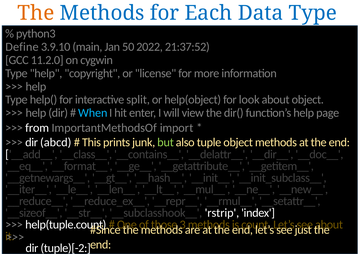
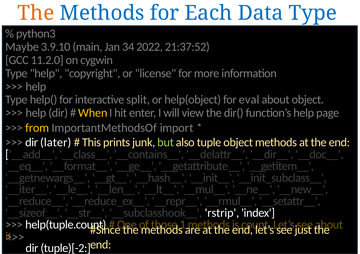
Define: Define -> Maybe
50: 50 -> 34
look: look -> eval
When colour: light blue -> yellow
from colour: white -> yellow
abcd: abcd -> later
3: 3 -> 1
